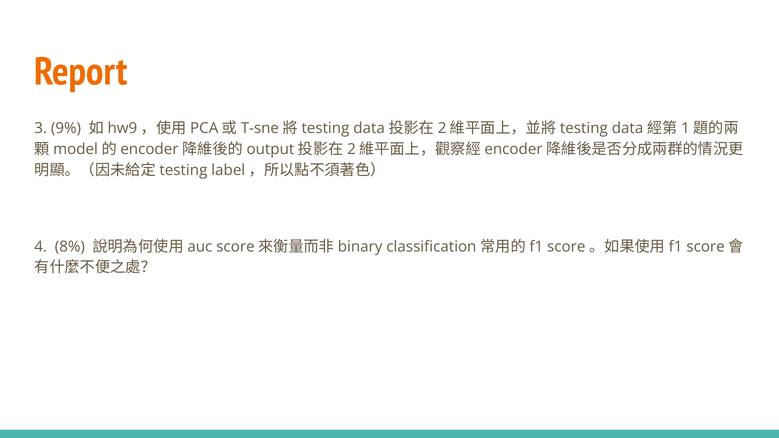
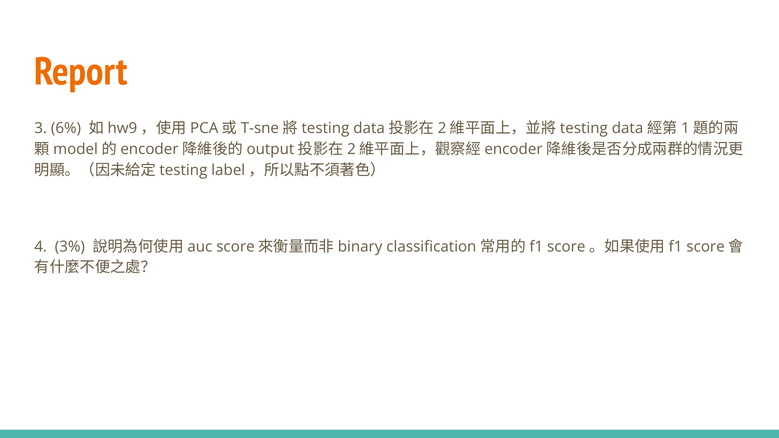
9%: 9% -> 6%
8%: 8% -> 3%
